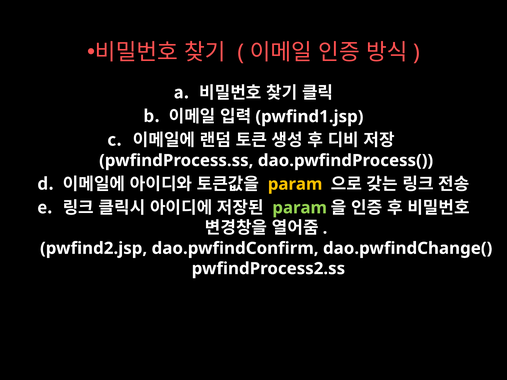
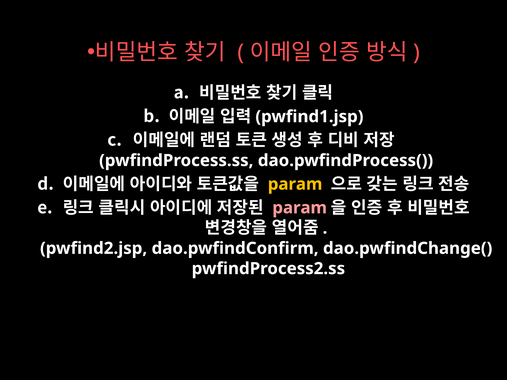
param at (300, 208) colour: light green -> pink
